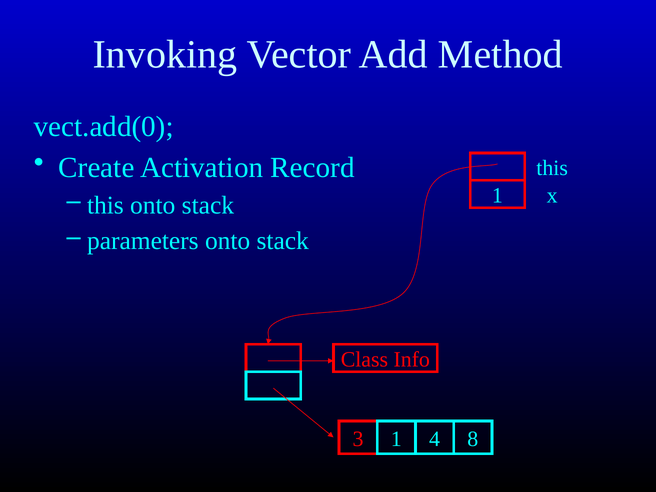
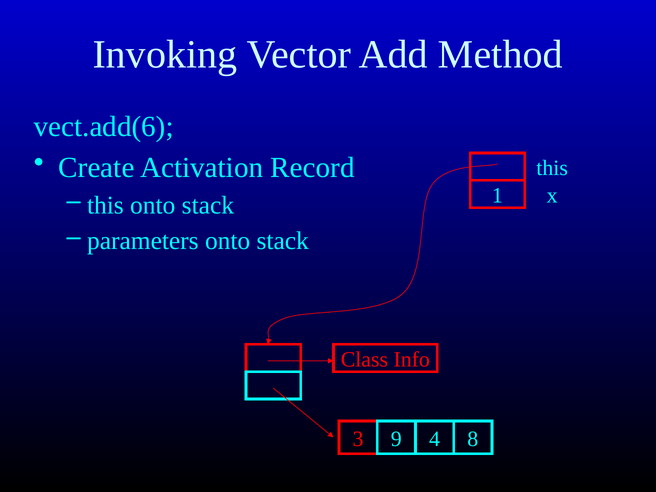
vect.add(0: vect.add(0 -> vect.add(6
3 1: 1 -> 9
